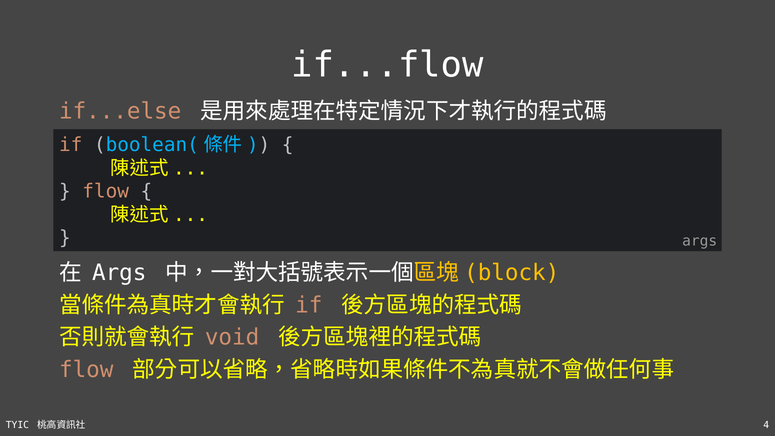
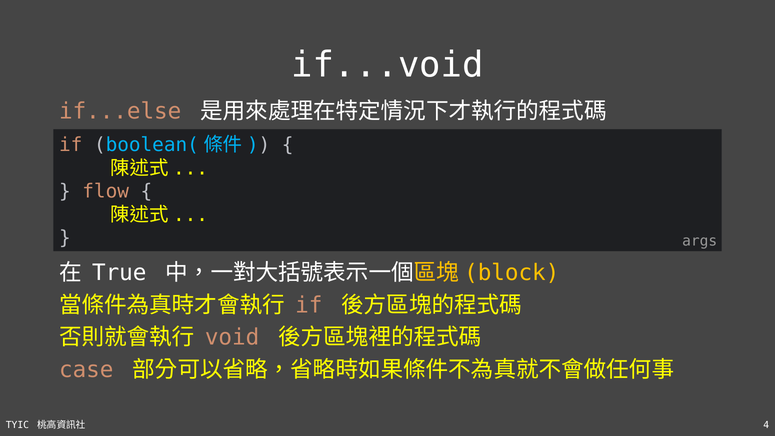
if...flow: if...flow -> if...void
Args at (119, 273): Args -> True
flow at (86, 370): flow -> case
